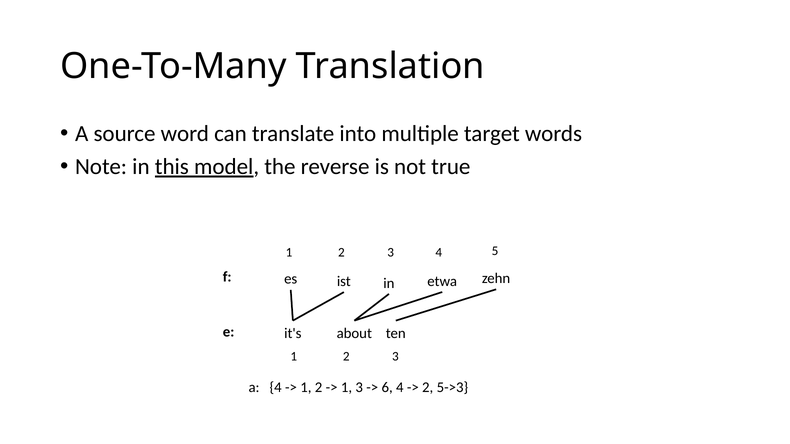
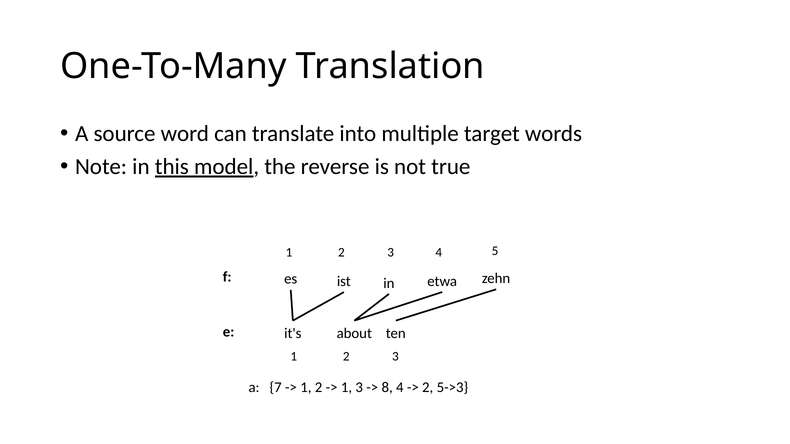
a 4: 4 -> 7
6: 6 -> 8
